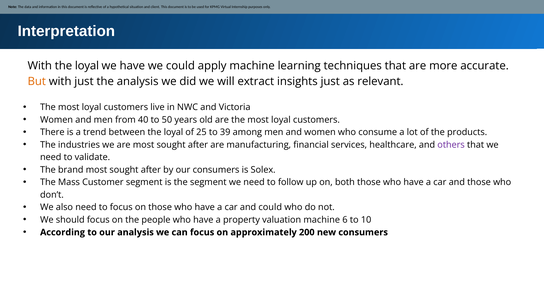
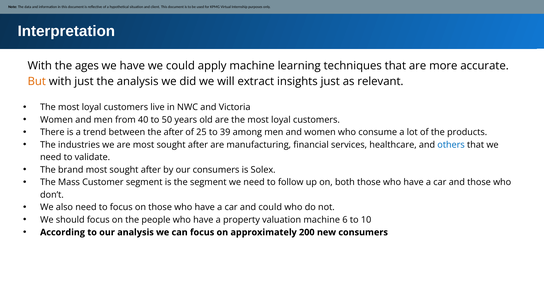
With the loyal: loyal -> ages
between the loyal: loyal -> after
others colour: purple -> blue
